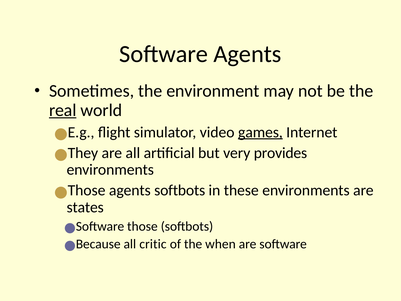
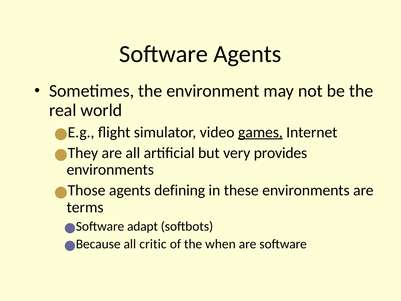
real underline: present -> none
agents softbots: softbots -> defining
states: states -> terms
those: those -> adapt
